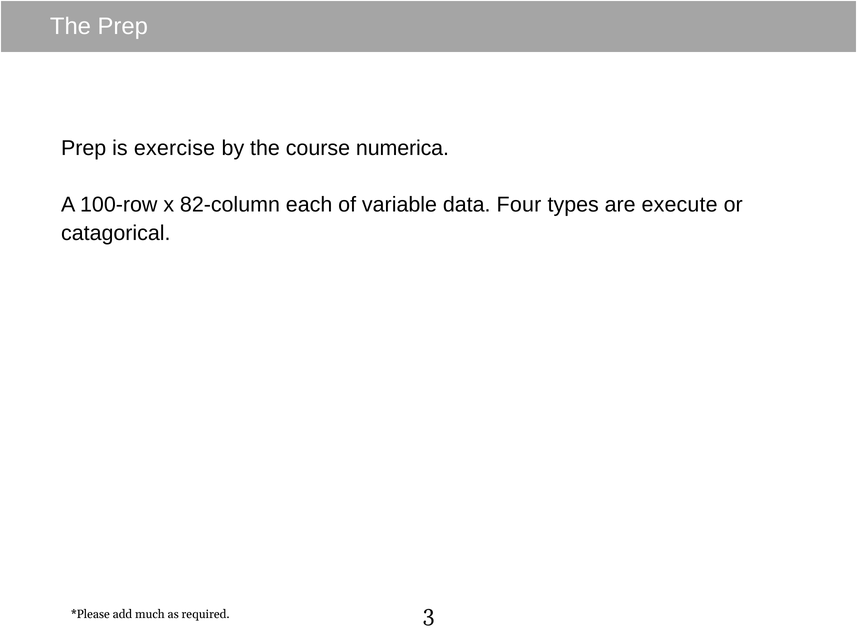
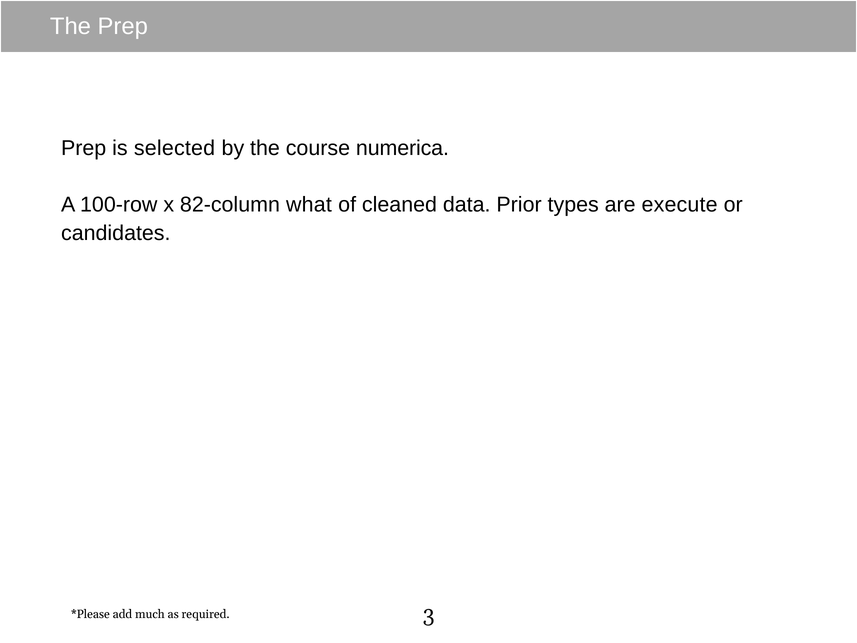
exercise: exercise -> selected
each: each -> what
variable: variable -> cleaned
Four: Four -> Prior
catagorical: catagorical -> candidates
